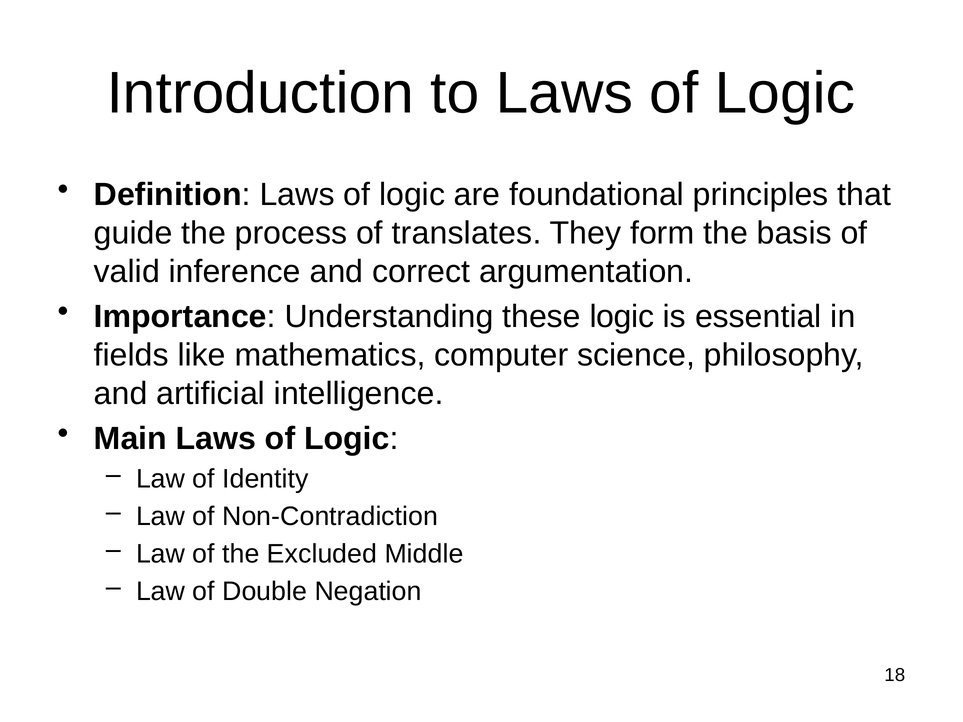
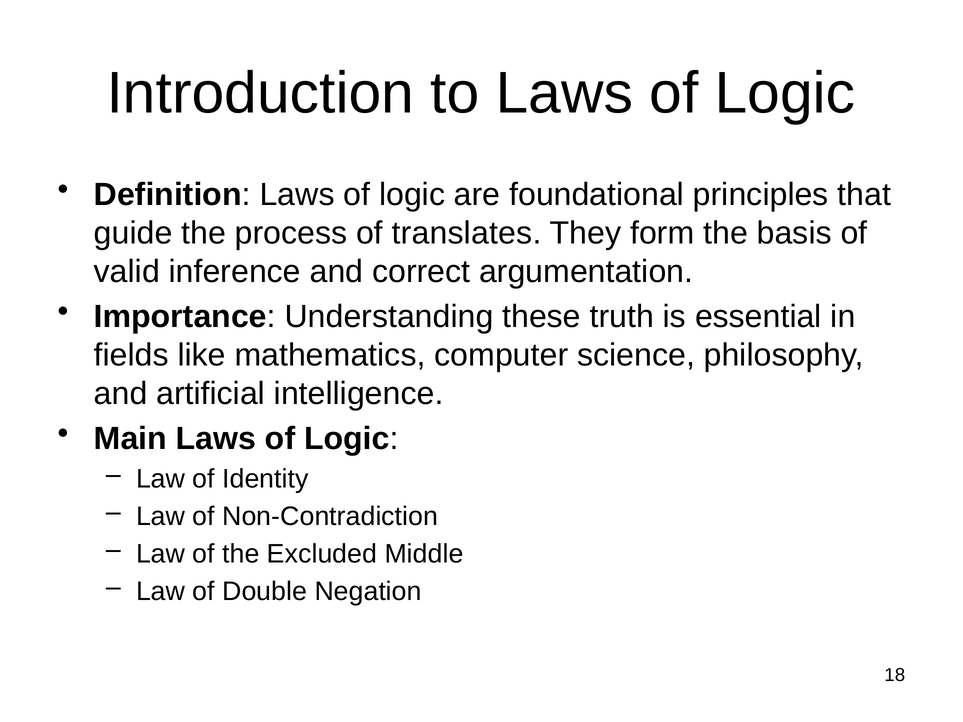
these logic: logic -> truth
